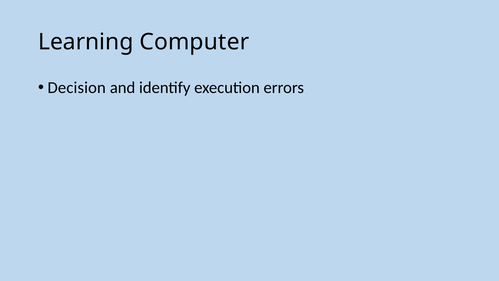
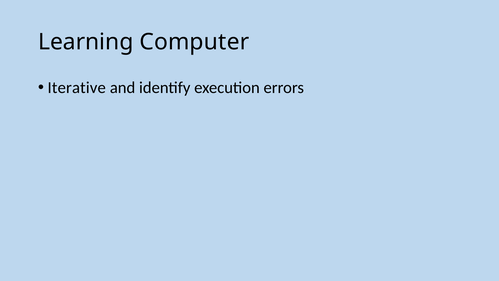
Decision: Decision -> Iterative
